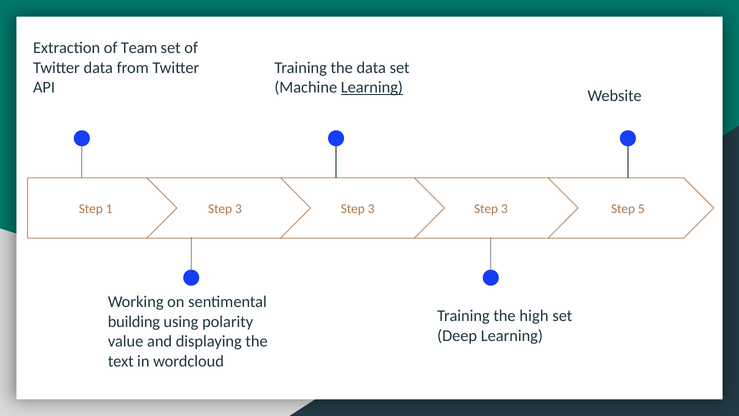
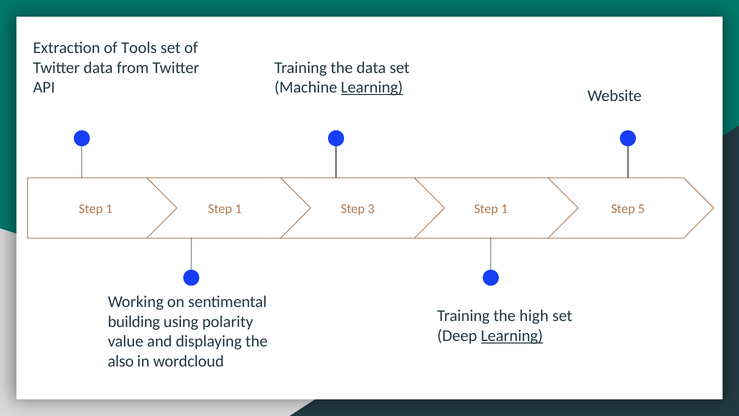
Team: Team -> Tools
3 at (238, 209): 3 -> 1
3 at (504, 209): 3 -> 1
Learning at (512, 336) underline: none -> present
text: text -> also
